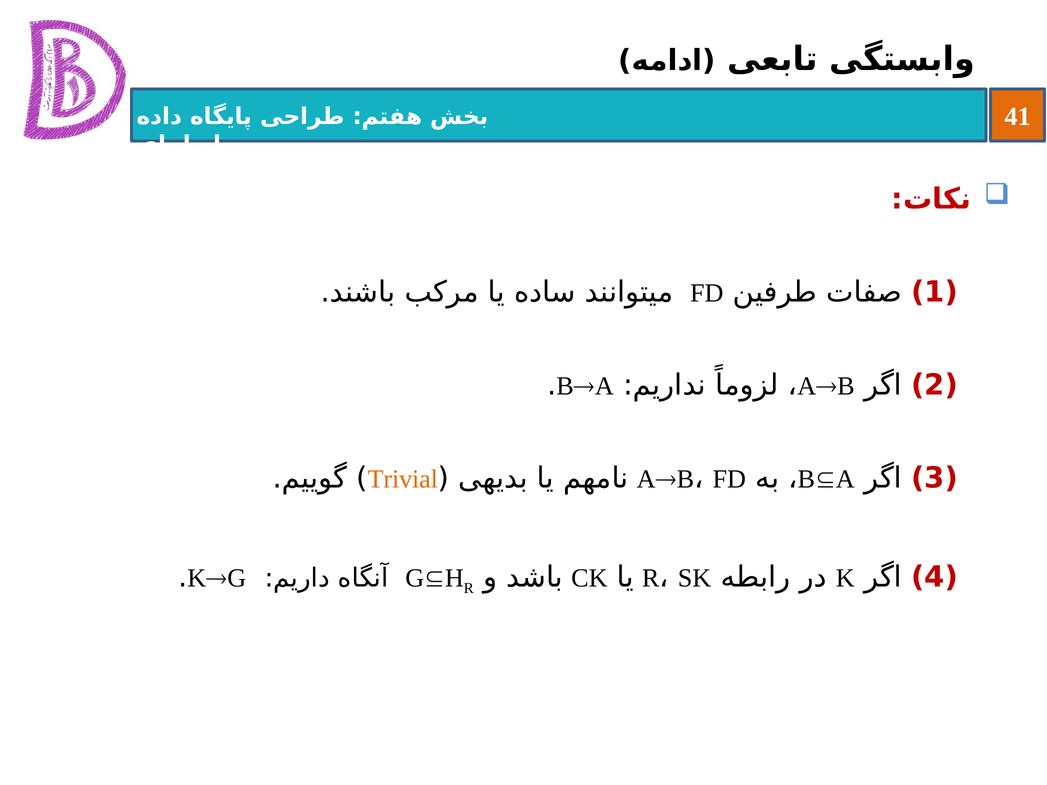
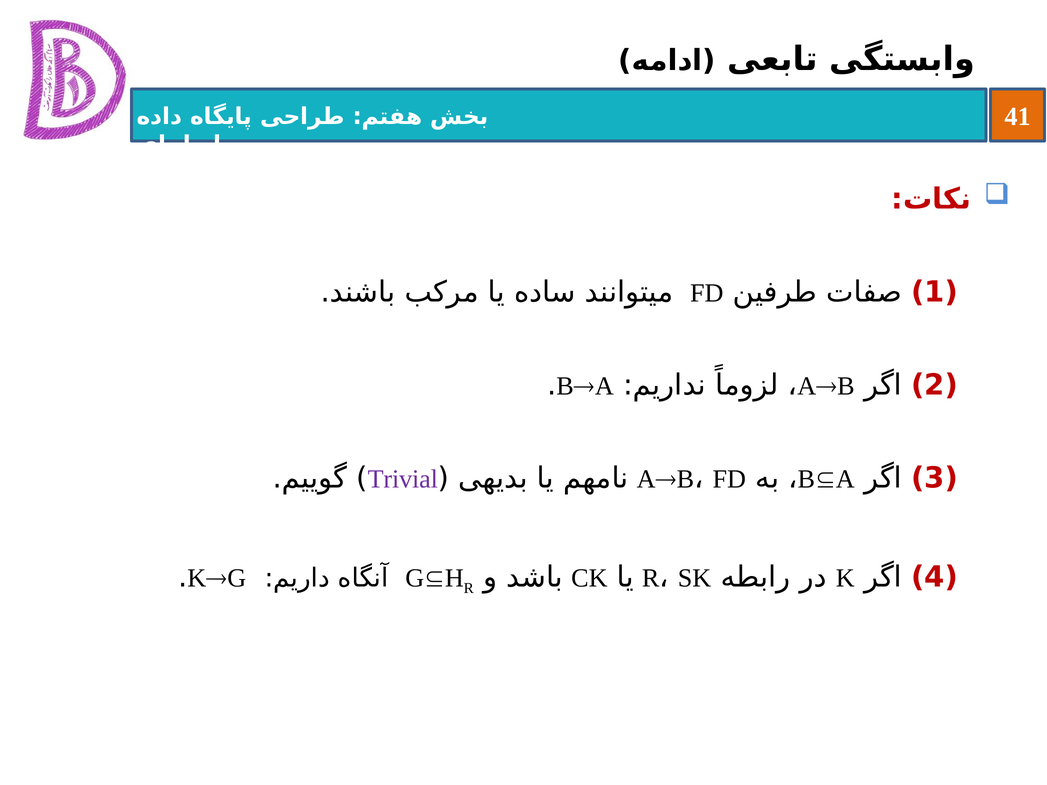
Trivial colour: orange -> purple
